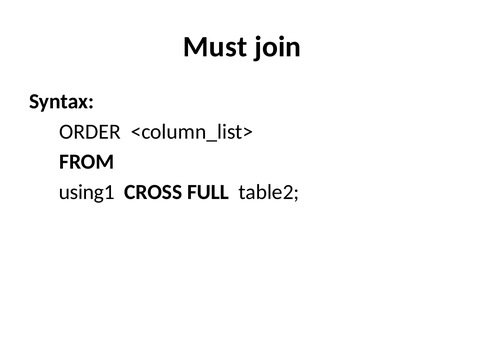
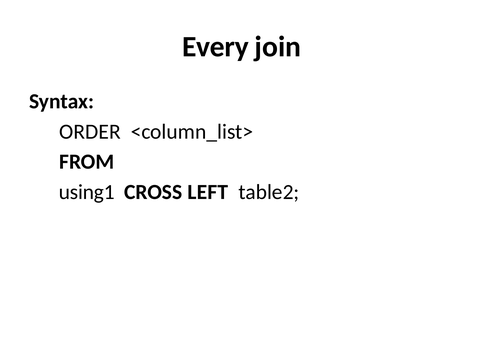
Must: Must -> Every
FULL: FULL -> LEFT
